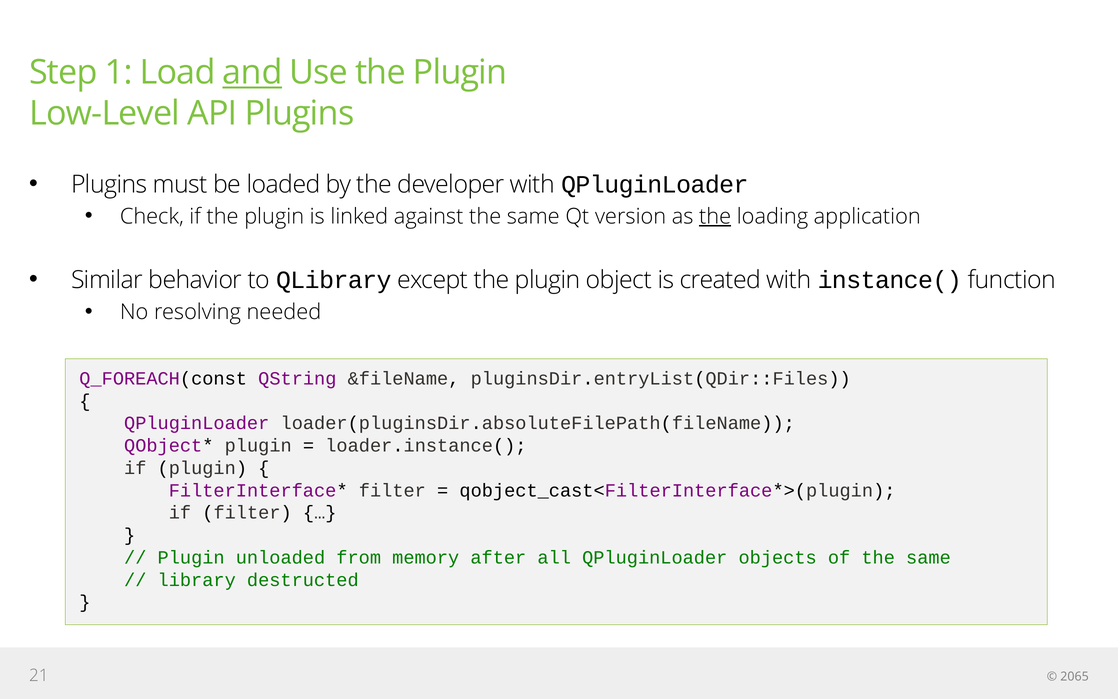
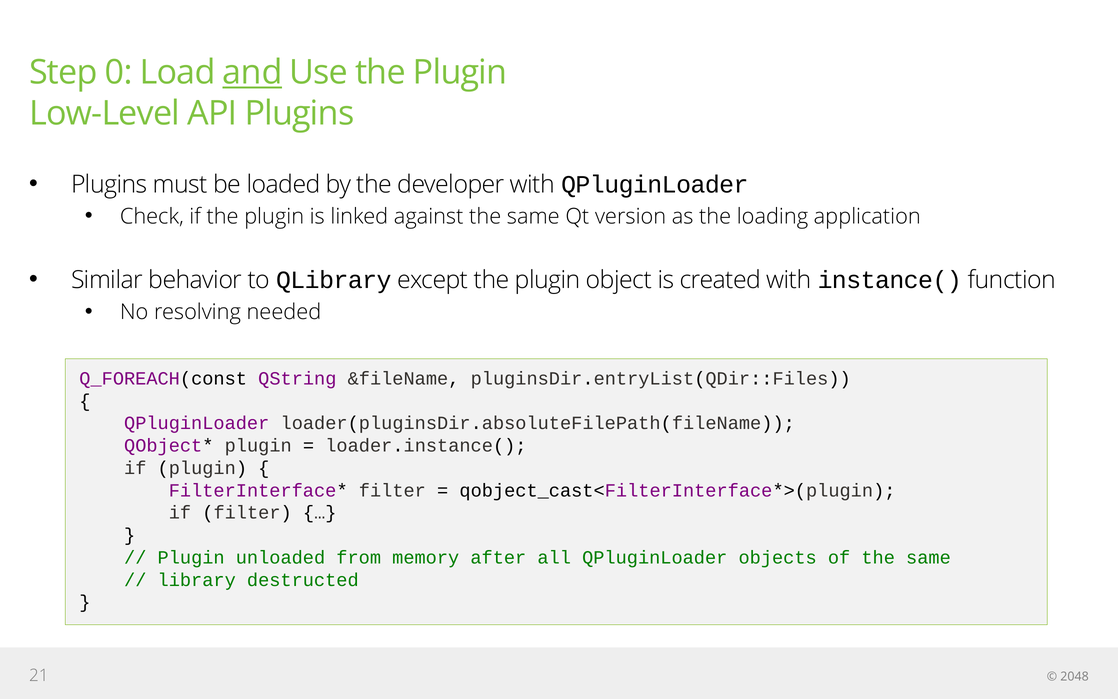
1: 1 -> 0
the at (715, 216) underline: present -> none
2065: 2065 -> 2048
